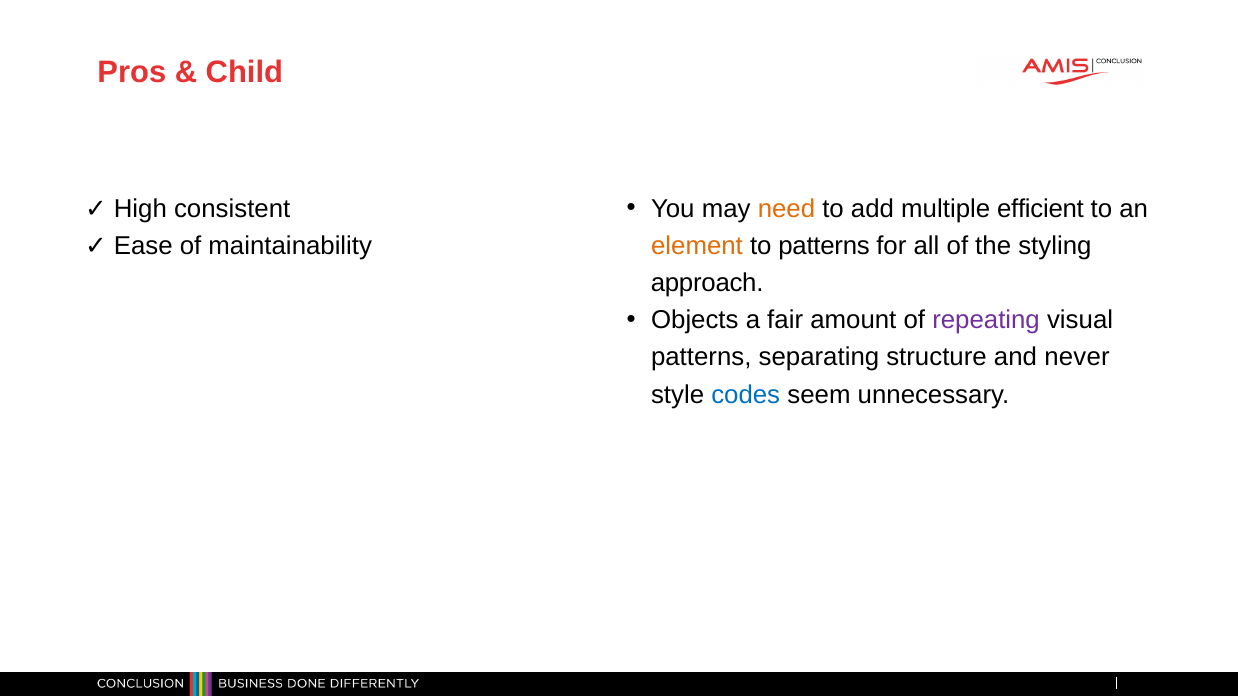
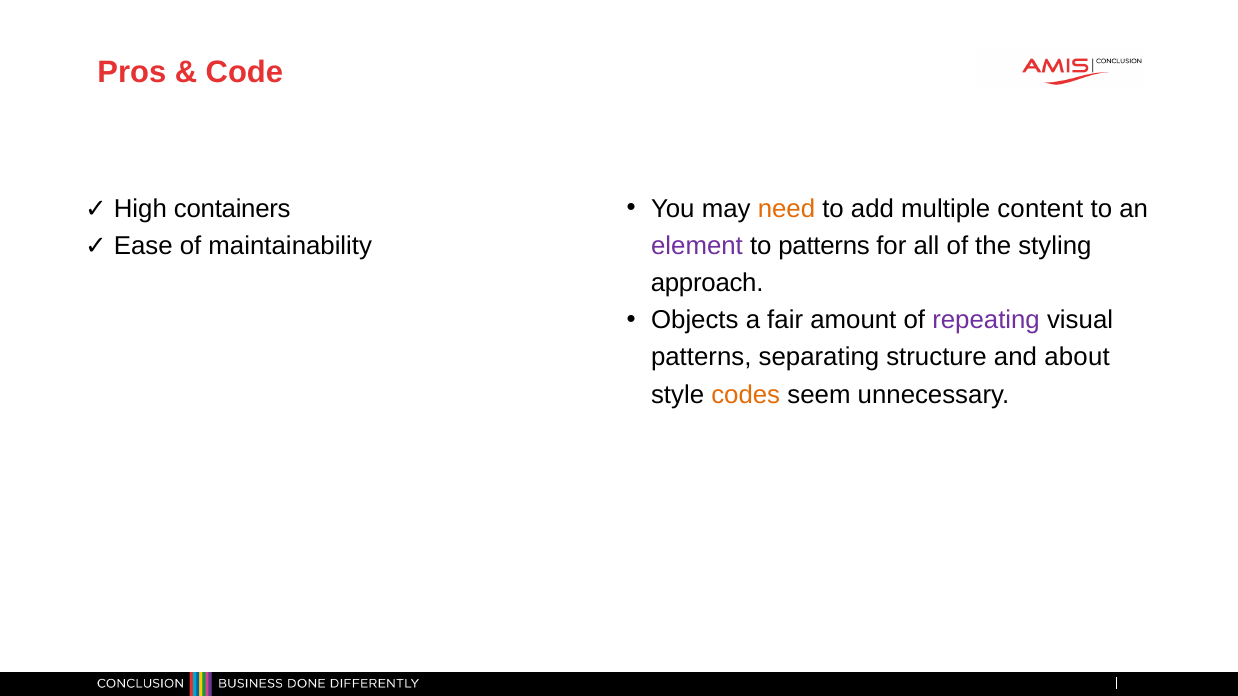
Child: Child -> Code
efficient: efficient -> content
consistent: consistent -> containers
element colour: orange -> purple
never: never -> about
codes colour: blue -> orange
